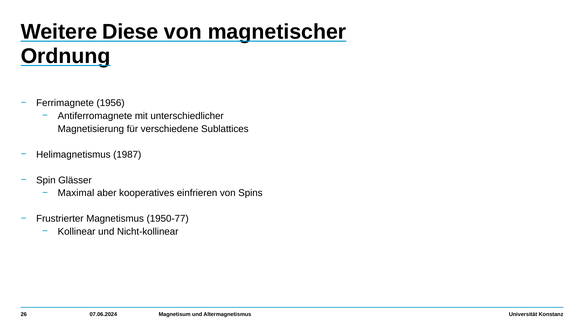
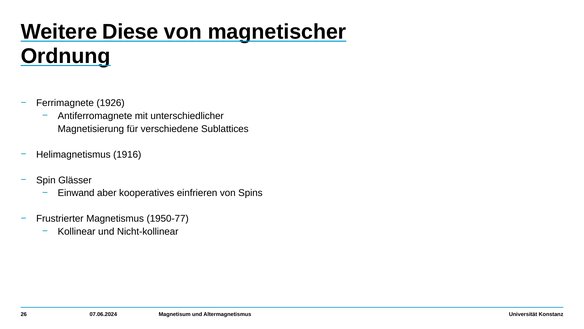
1956: 1956 -> 1926
1987: 1987 -> 1916
Maximal: Maximal -> Einwand
